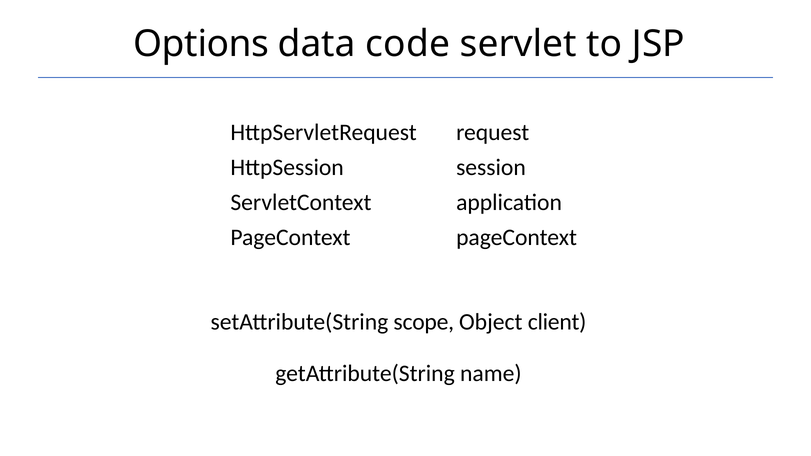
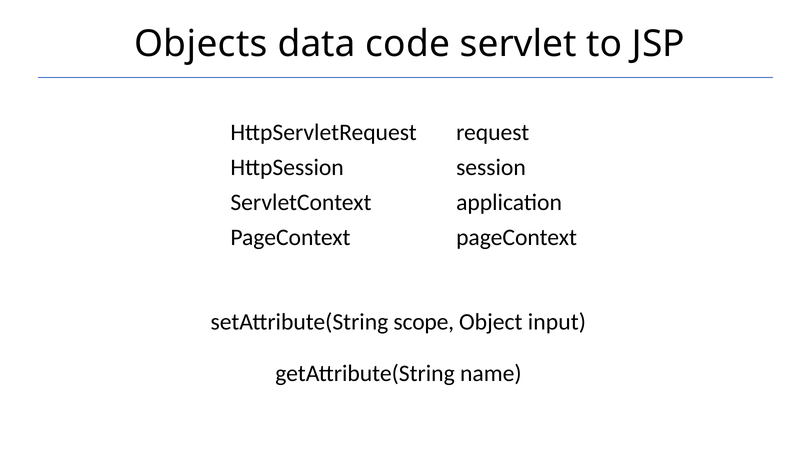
Options: Options -> Objects
client: client -> input
